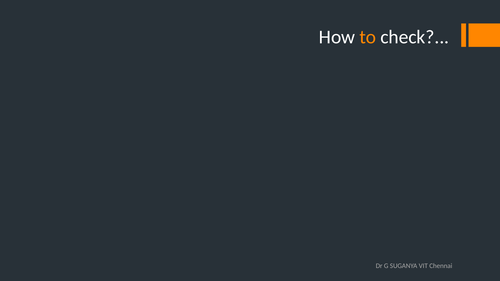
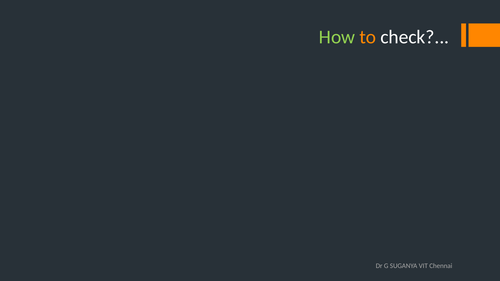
How colour: white -> light green
